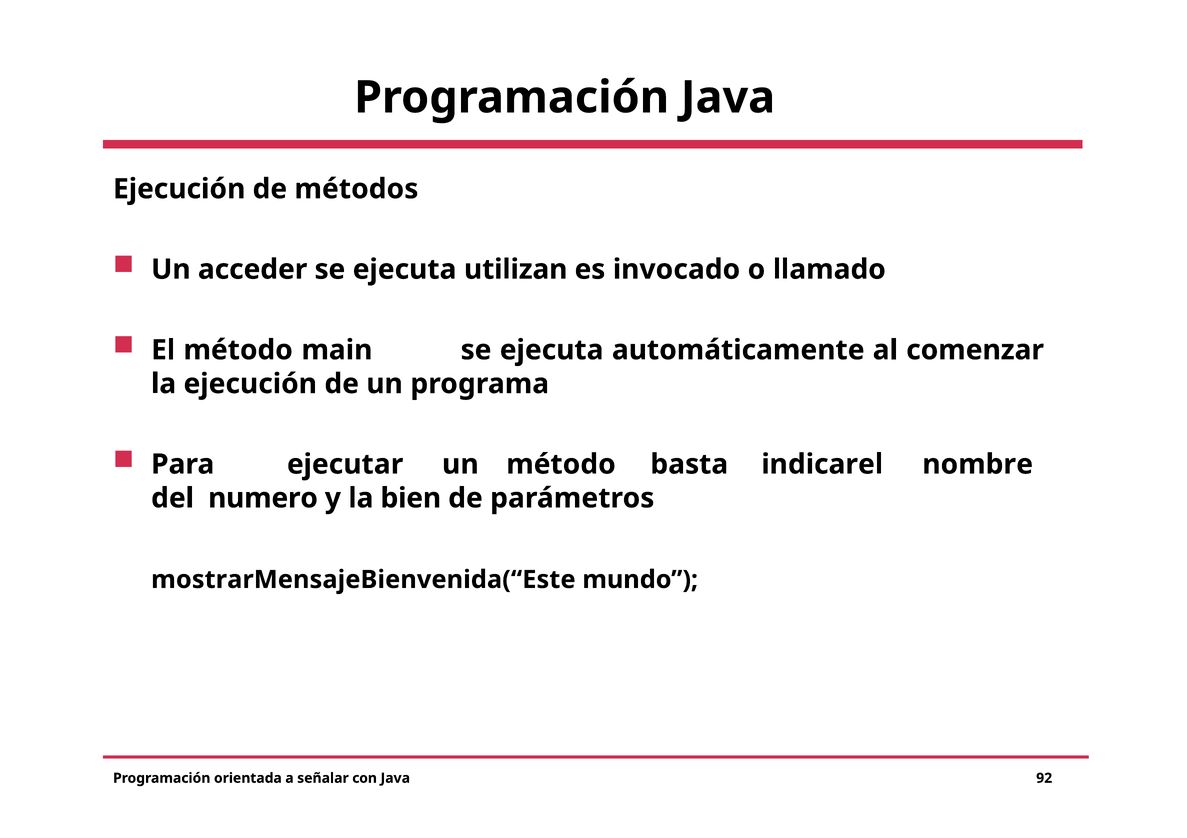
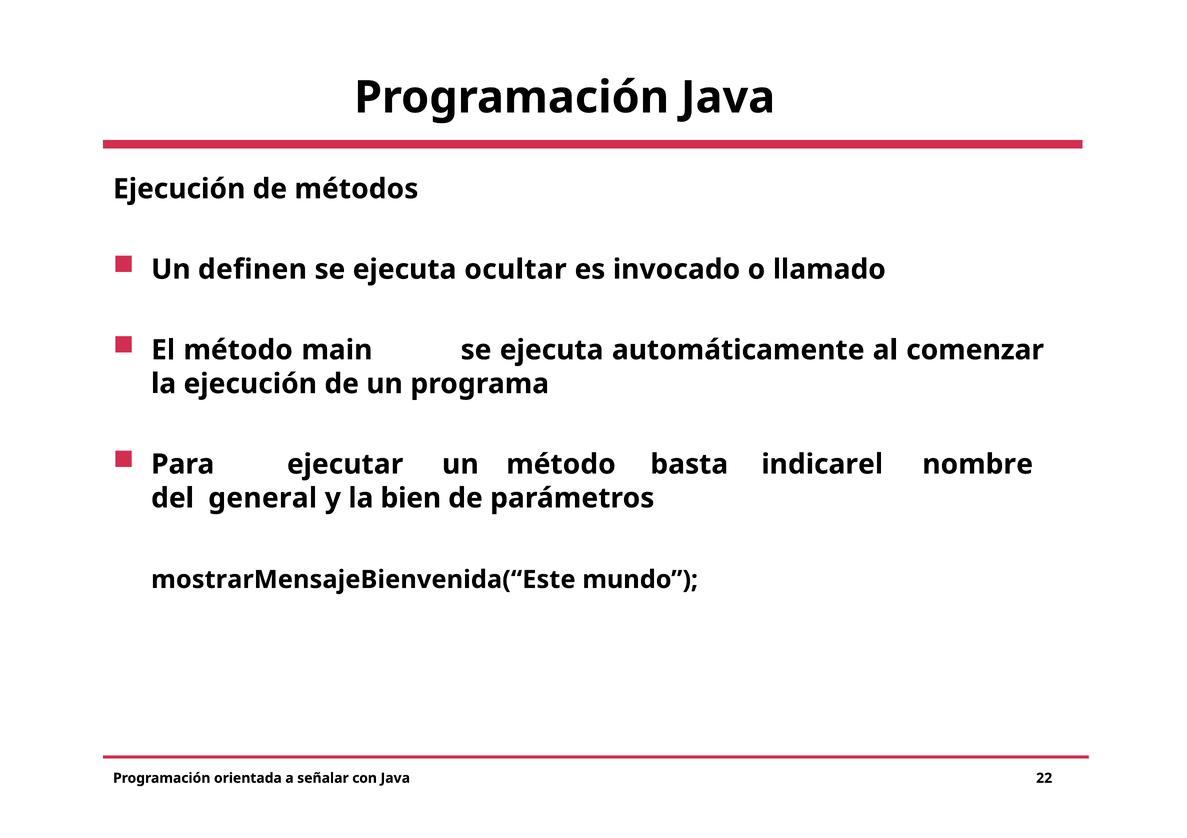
acceder: acceder -> definen
utilizan: utilizan -> ocultar
numero: numero -> general
92: 92 -> 22
